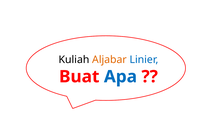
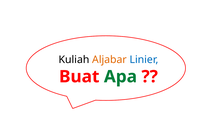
Apa colour: blue -> green
